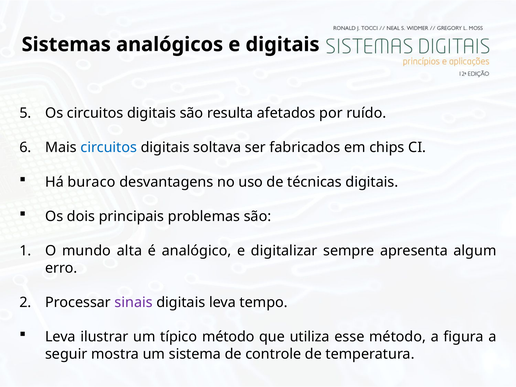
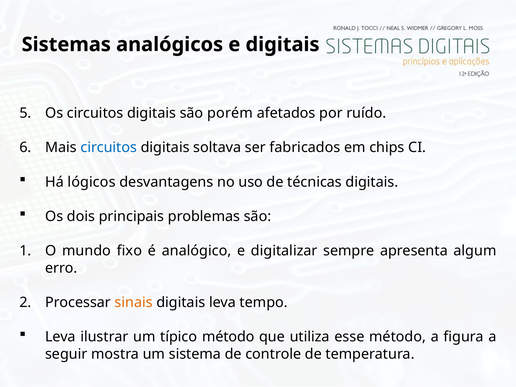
resulta: resulta -> porém
buraco: buraco -> lógicos
alta: alta -> fixo
sinais colour: purple -> orange
